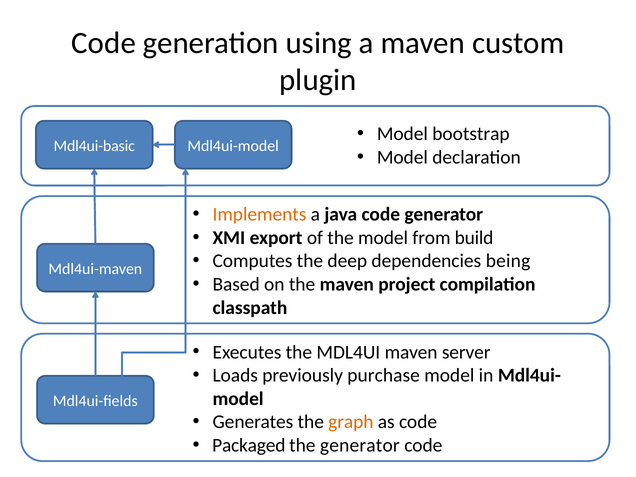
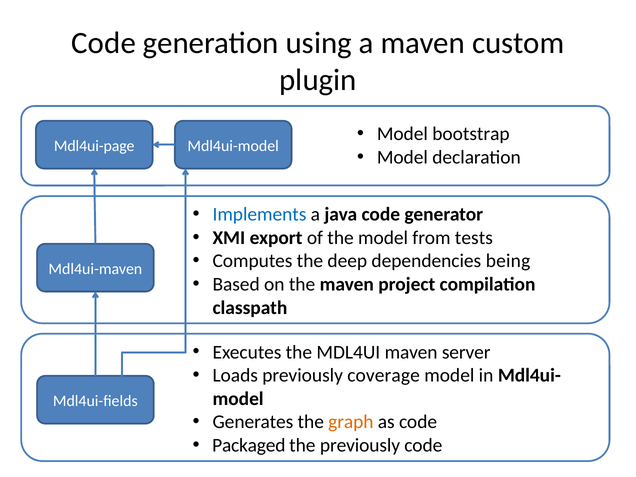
Mdl4ui-basic: Mdl4ui-basic -> Mdl4ui-page
Implements colour: orange -> blue
build: build -> tests
purchase: purchase -> coverage
the generator: generator -> previously
